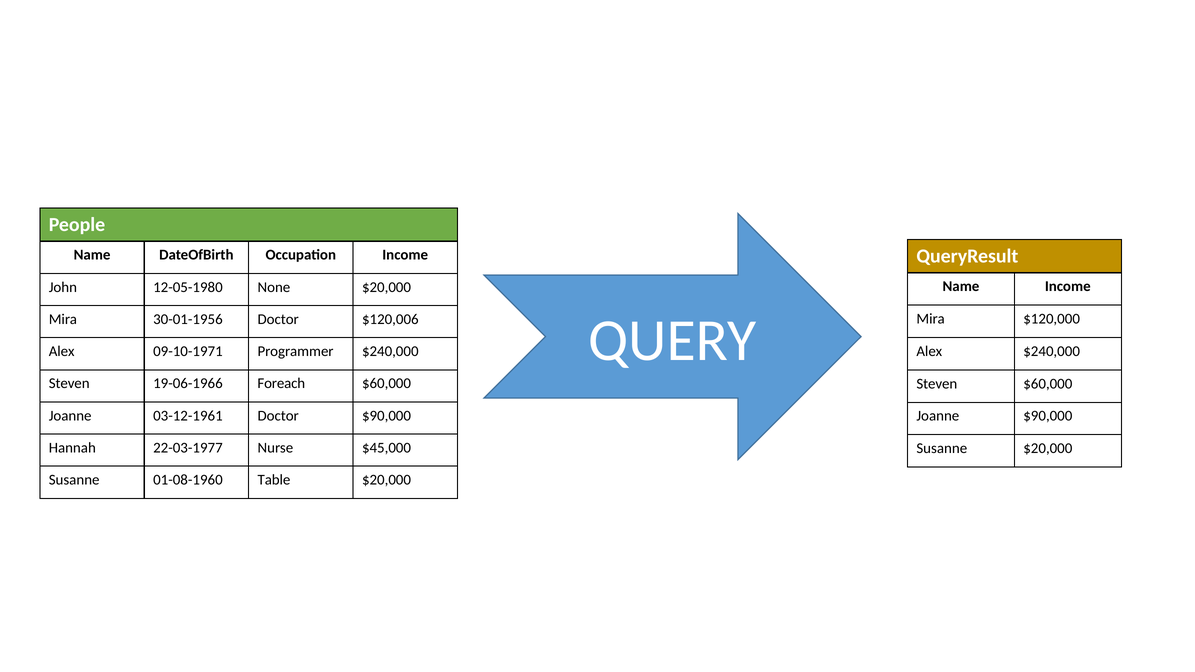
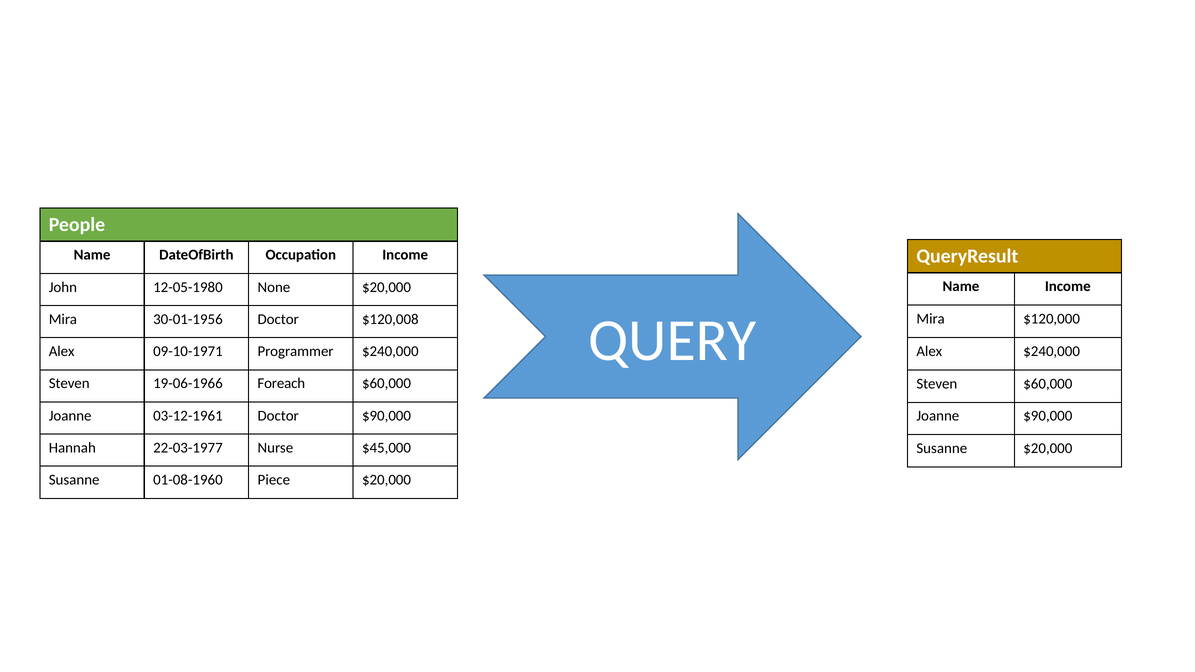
$120,006: $120,006 -> $120,008
Table: Table -> Piece
